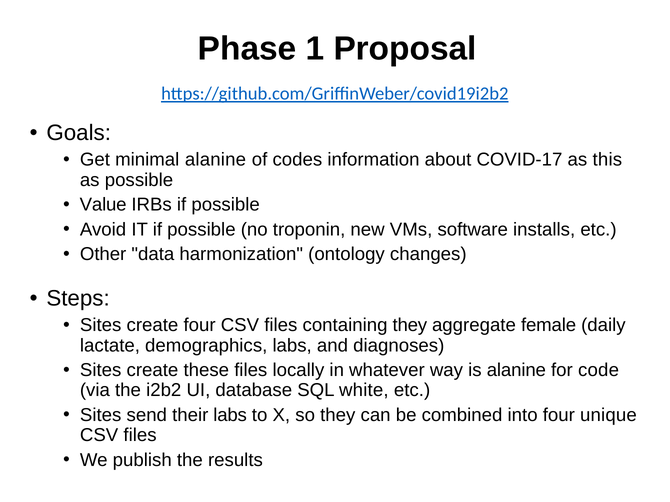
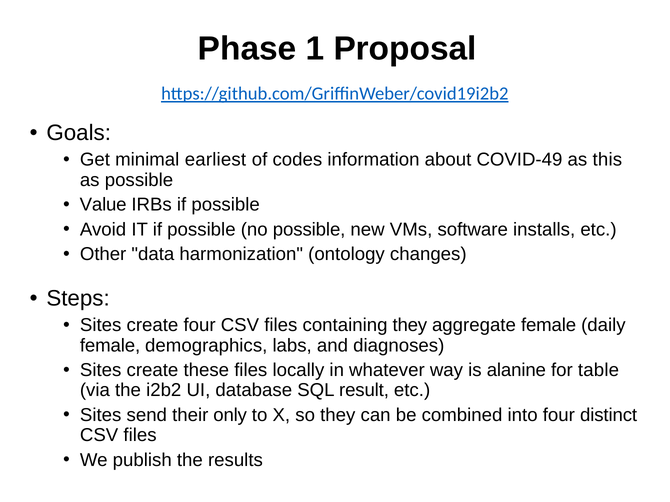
minimal alanine: alanine -> earliest
COVID-17: COVID-17 -> COVID-49
no troponin: troponin -> possible
lactate at (110, 346): lactate -> female
code: code -> table
white: white -> result
their labs: labs -> only
unique: unique -> distinct
